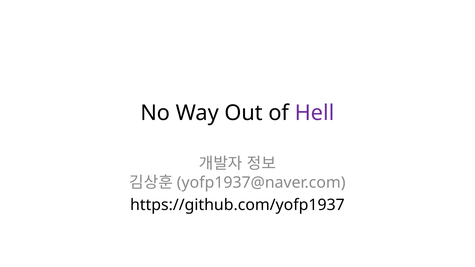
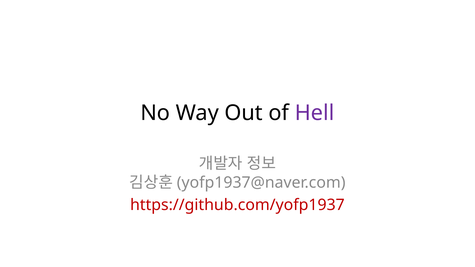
https://github.com/yofp1937 colour: black -> red
